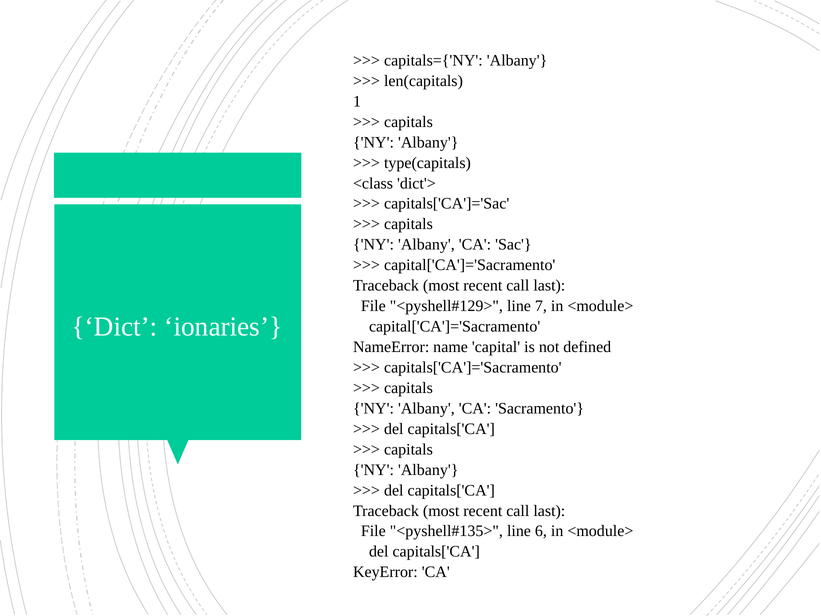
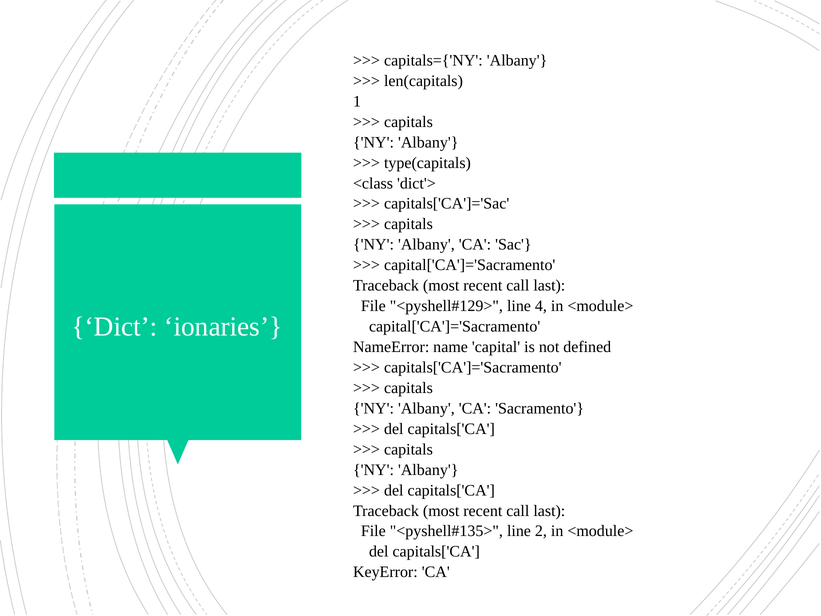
7: 7 -> 4
6: 6 -> 2
